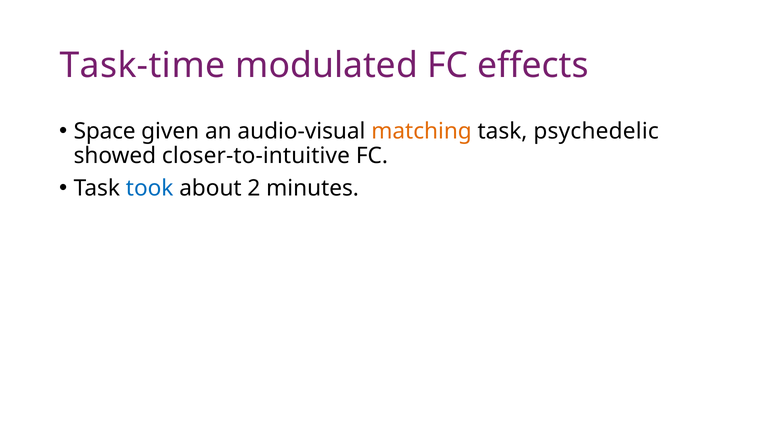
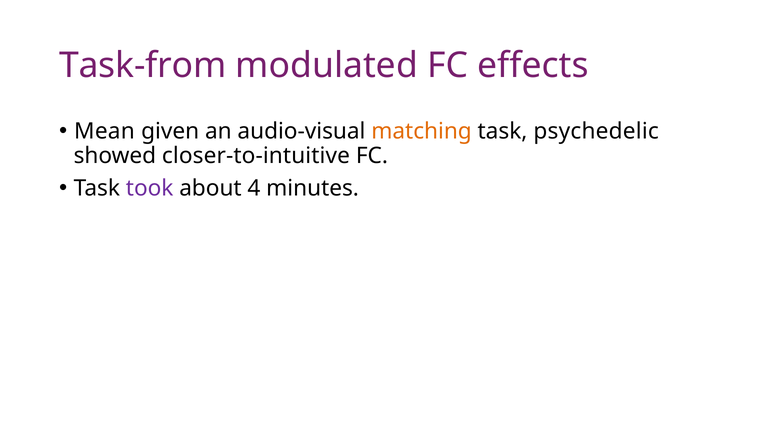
Task-time: Task-time -> Task-from
Space: Space -> Mean
took colour: blue -> purple
2: 2 -> 4
